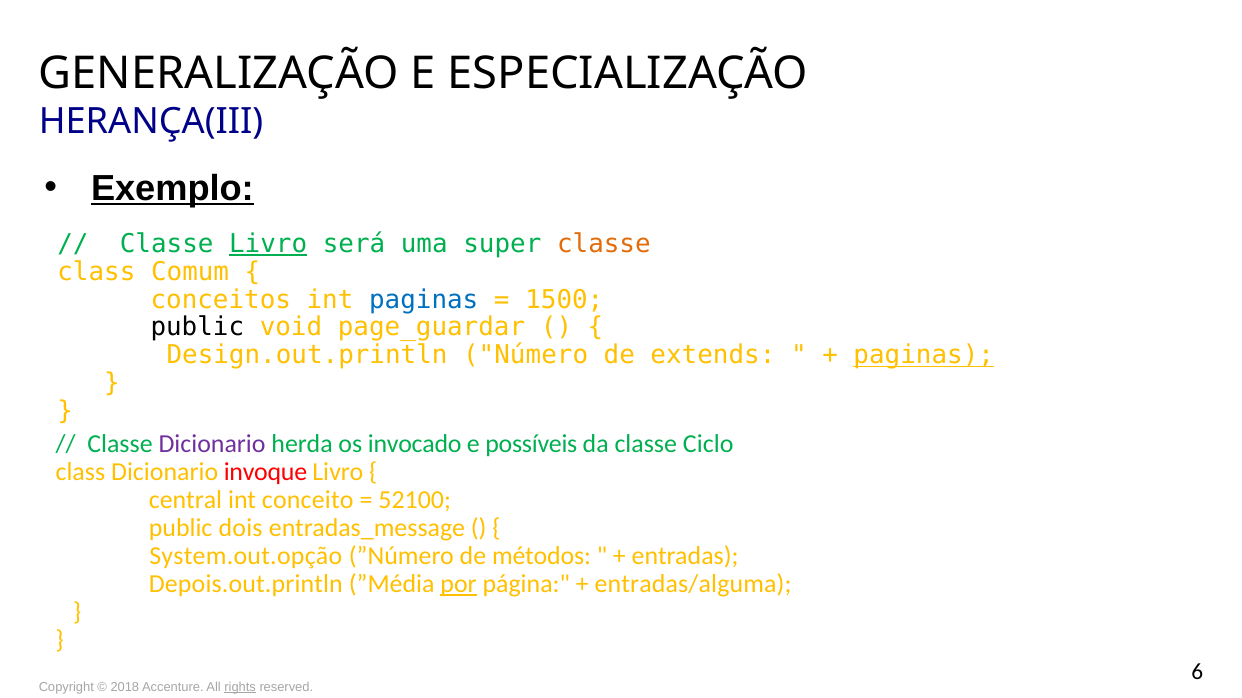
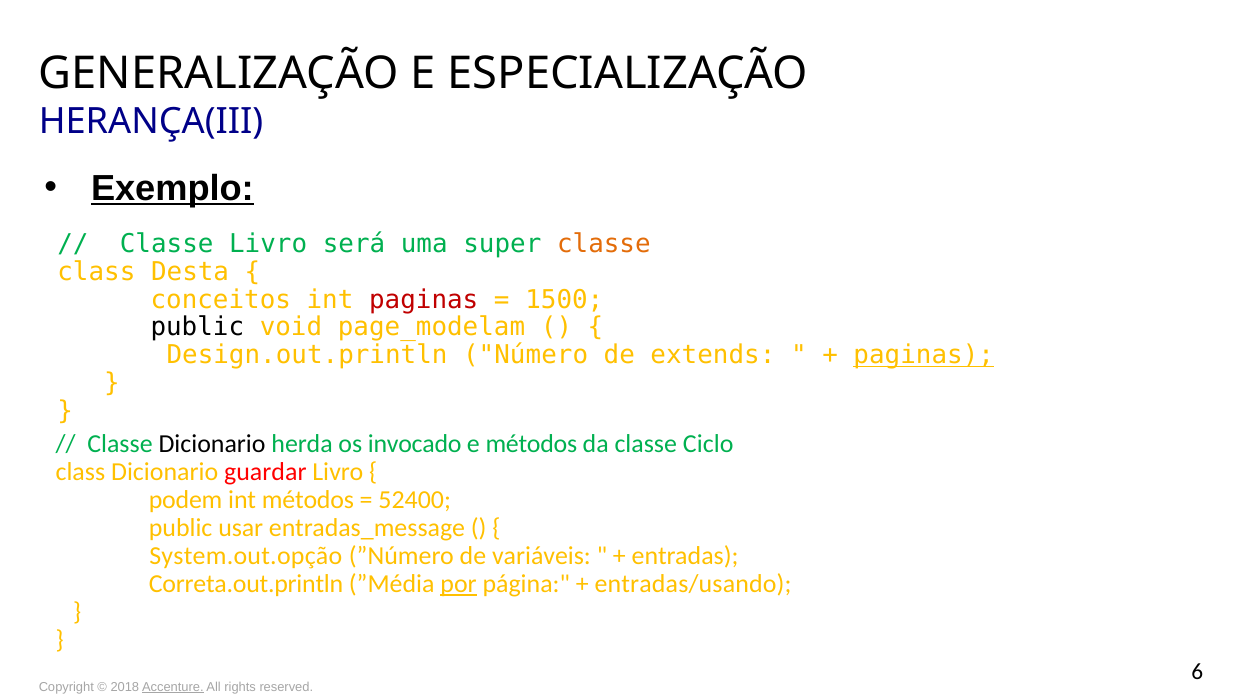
Livro at (268, 244) underline: present -> none
Comum: Comum -> Desta
paginas at (424, 300) colour: blue -> red
page_guardar: page_guardar -> page_modelam
Dicionario at (212, 445) colour: purple -> black
e possíveis: possíveis -> métodos
invoque: invoque -> guardar
central: central -> podem
int conceito: conceito -> métodos
52100: 52100 -> 52400
dois: dois -> usar
métodos: métodos -> variáveis
Depois.out.println: Depois.out.println -> Correta.out.println
entradas/alguma: entradas/alguma -> entradas/usando
Accenture underline: none -> present
rights underline: present -> none
